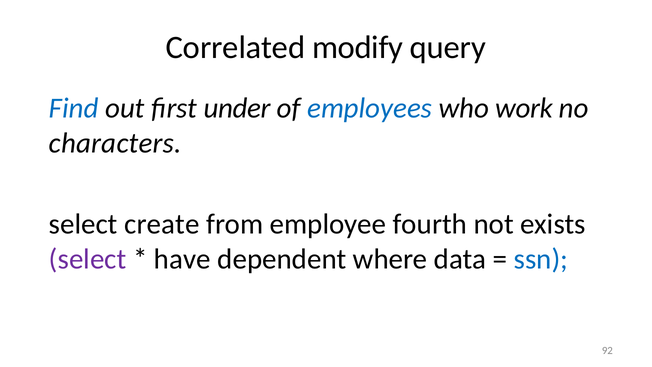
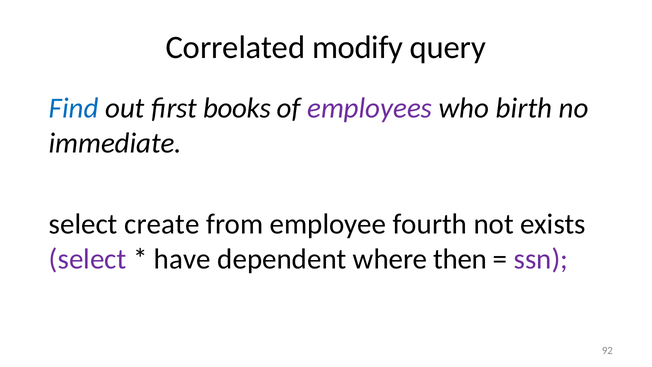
under: under -> books
employees colour: blue -> purple
work: work -> birth
characters: characters -> immediate
data: data -> then
ssn colour: blue -> purple
